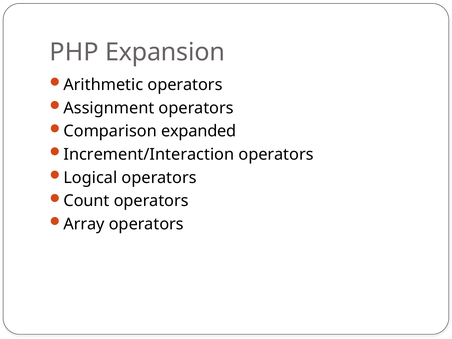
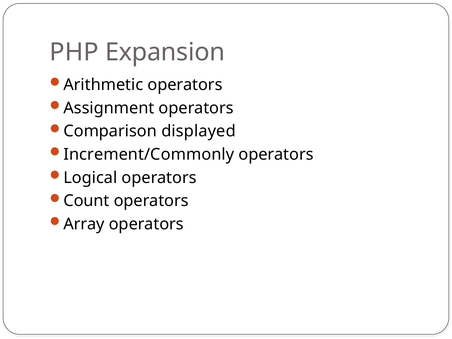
expanded: expanded -> displayed
Increment/Interaction: Increment/Interaction -> Increment/Commonly
